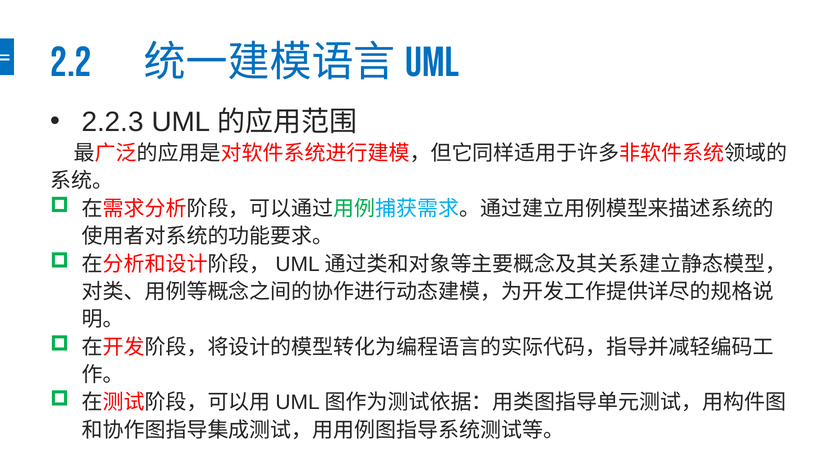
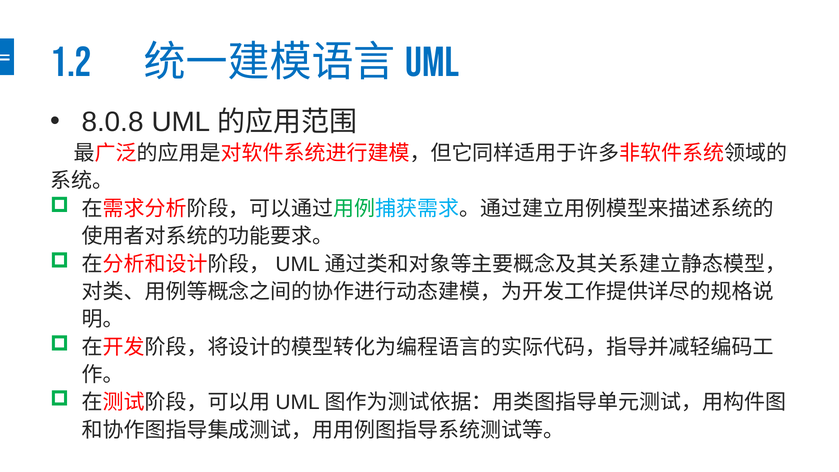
2.2: 2.2 -> 1.2
2.2.3: 2.2.3 -> 8.0.8
